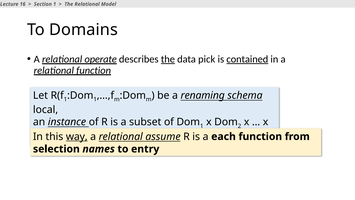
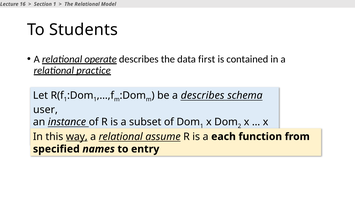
Domains: Domains -> Students
the at (168, 59) underline: present -> none
pick: pick -> first
contained underline: present -> none
relational function: function -> practice
a renaming: renaming -> describes
local: local -> user
selection: selection -> specified
